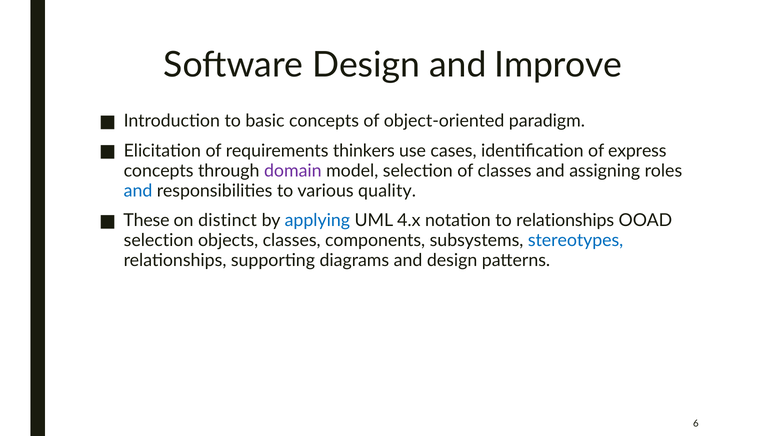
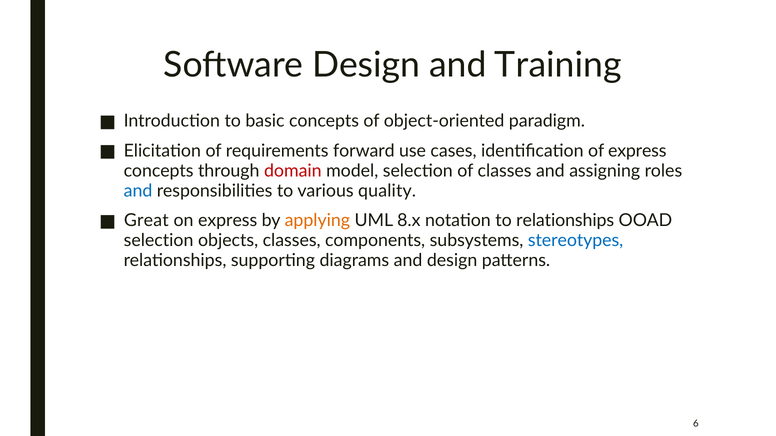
Improve: Improve -> Training
thinkers: thinkers -> forward
domain colour: purple -> red
These: These -> Great
on distinct: distinct -> express
applying colour: blue -> orange
4.x: 4.x -> 8.x
